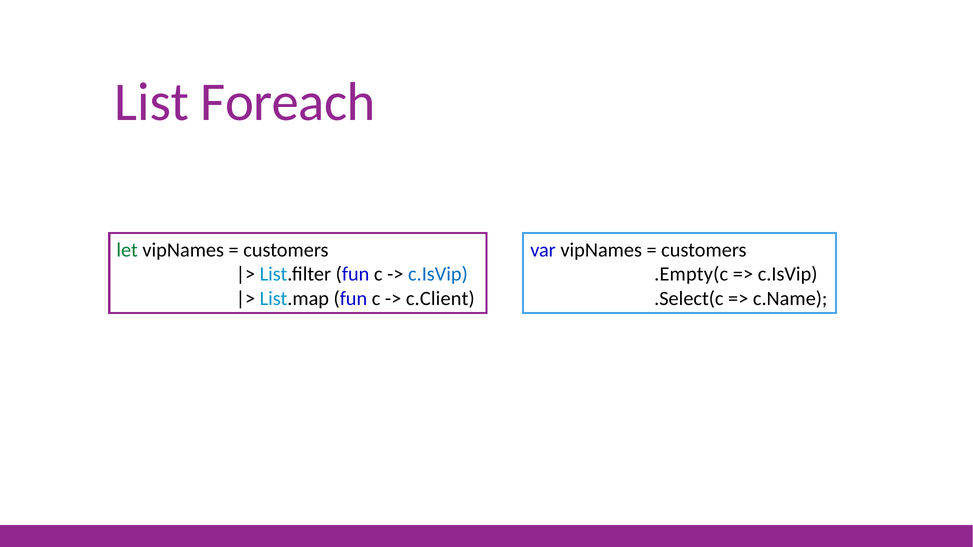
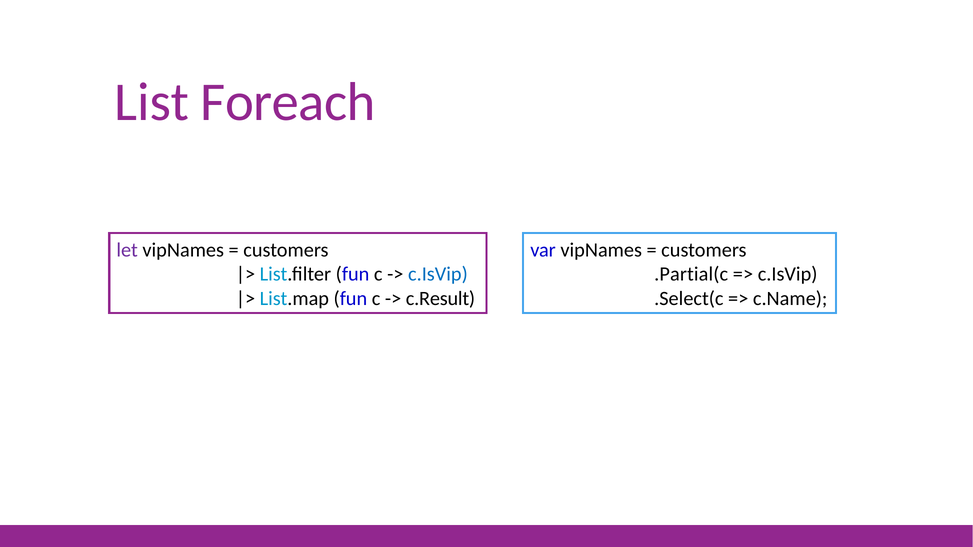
let colour: green -> purple
.Empty(c: .Empty(c -> .Partial(c
c.Client: c.Client -> c.Result
